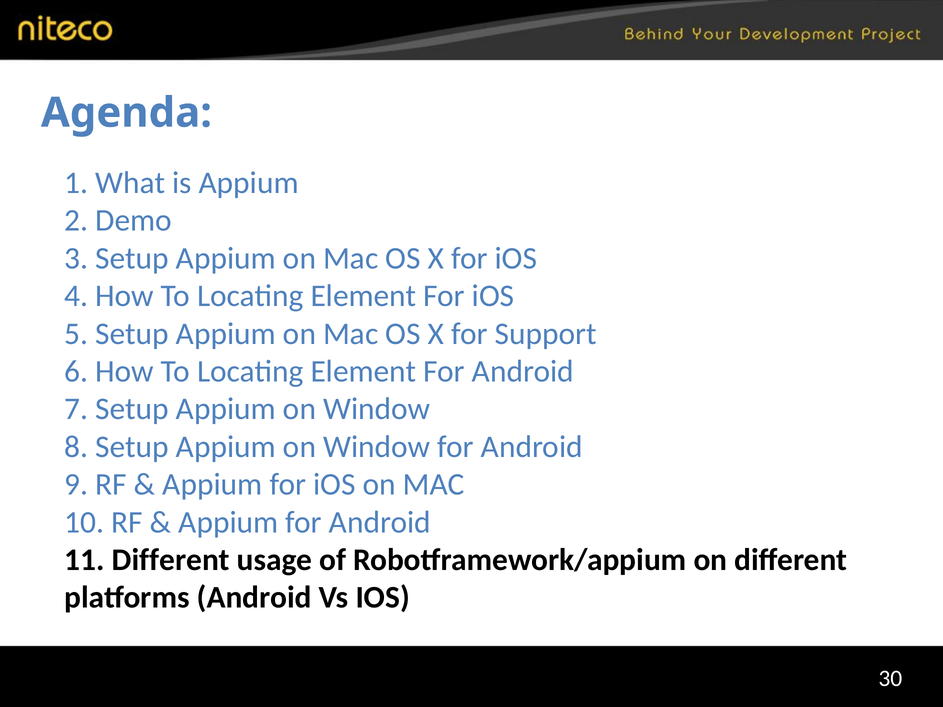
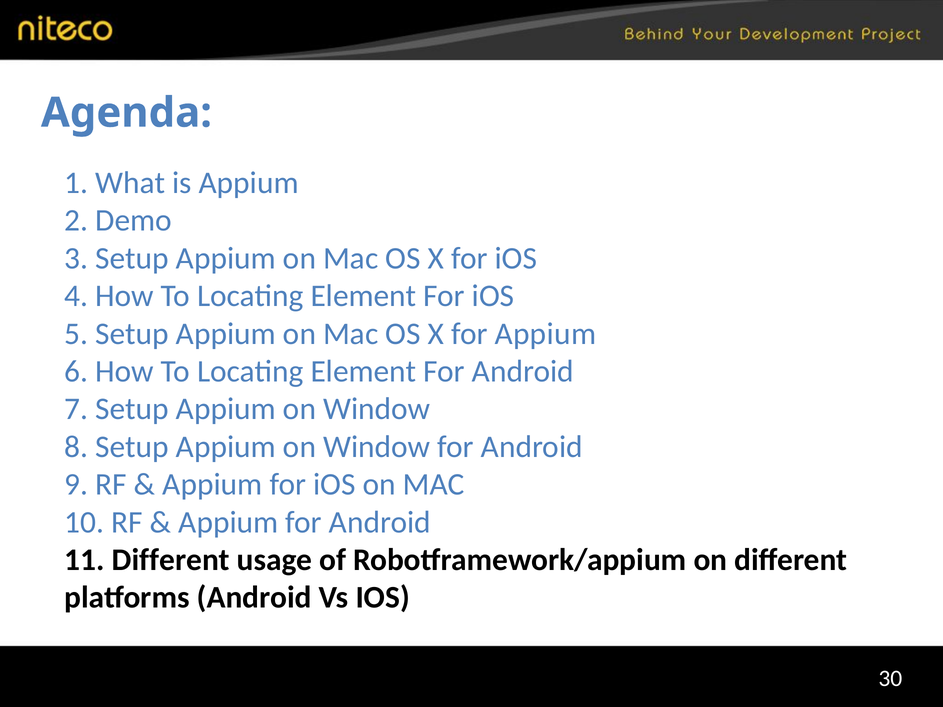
for Support: Support -> Appium
